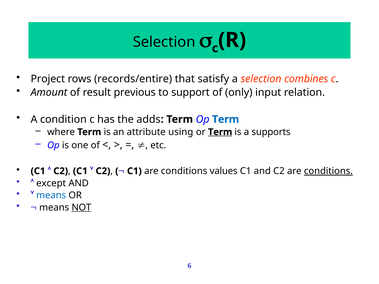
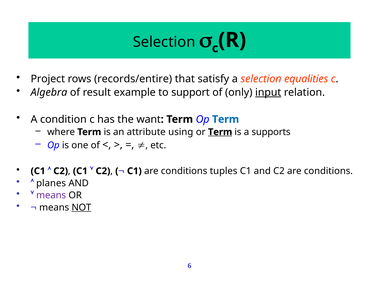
combines: combines -> equalities
Amount: Amount -> Algebra
previous: previous -> example
input underline: none -> present
adds: adds -> want
values: values -> tuples
conditions at (328, 171) underline: present -> none
except: except -> planes
means at (51, 195) colour: blue -> purple
